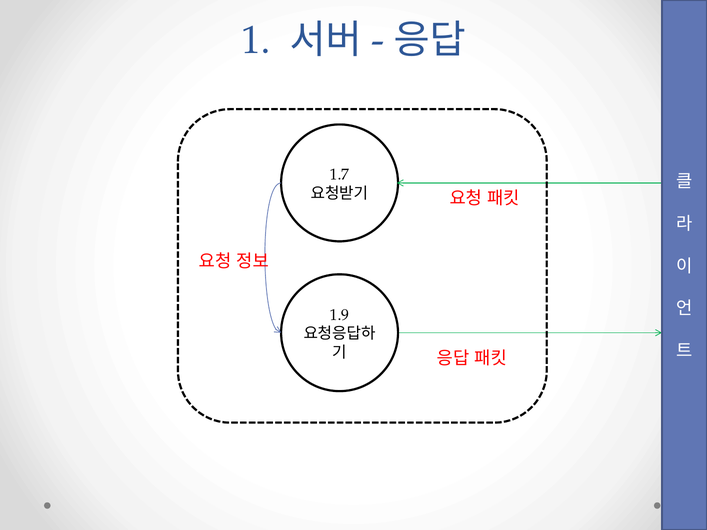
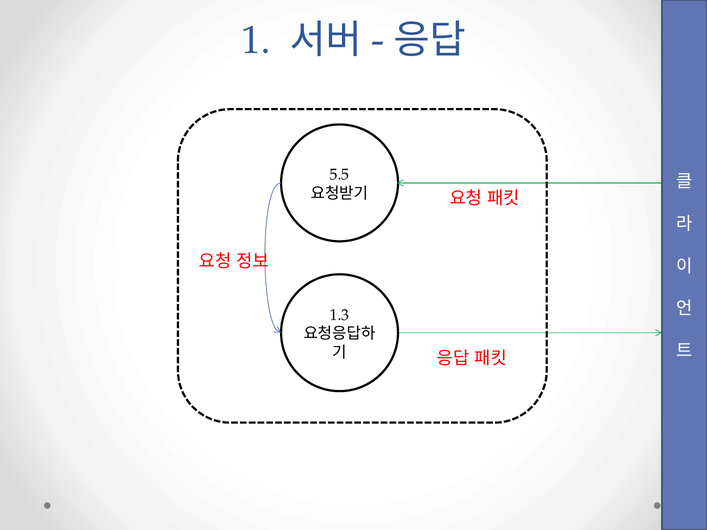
1.7: 1.7 -> 5.5
1.9: 1.9 -> 1.3
